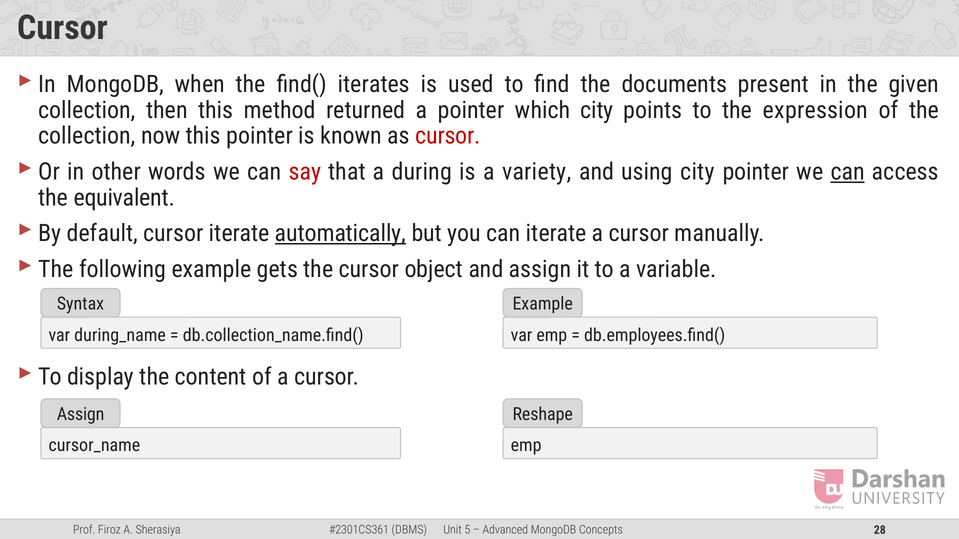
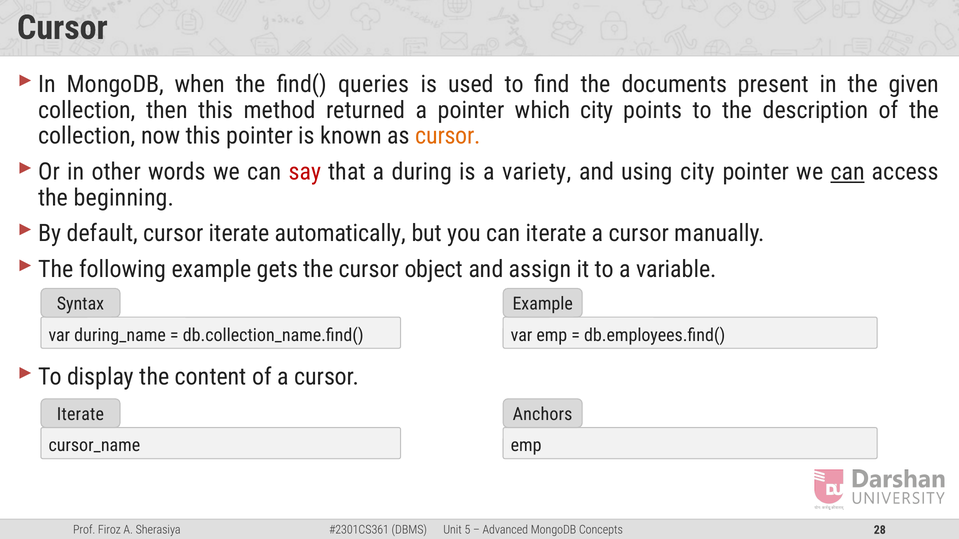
iterates: iterates -> queries
expression: expression -> description
cursor at (448, 136) colour: red -> orange
equivalent: equivalent -> beginning
automatically underline: present -> none
Assign at (81, 415): Assign -> Iterate
Reshape: Reshape -> Anchors
